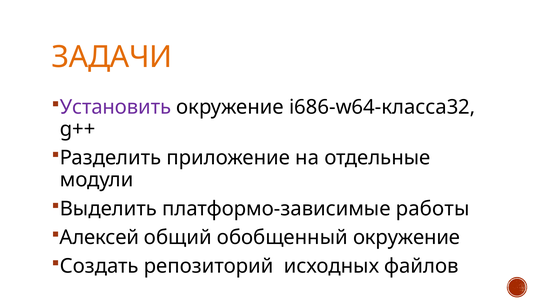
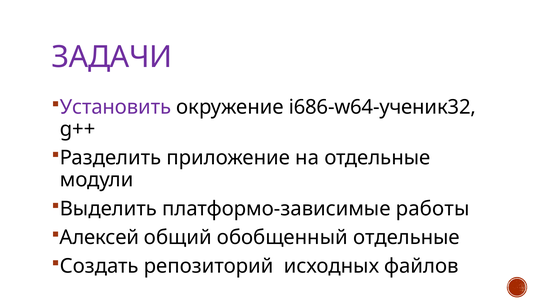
ЗАДАЧИ colour: orange -> purple
i686-w64-класса32: i686-w64-класса32 -> i686-w64-ученик32
обобщенный окружение: окружение -> отдельные
